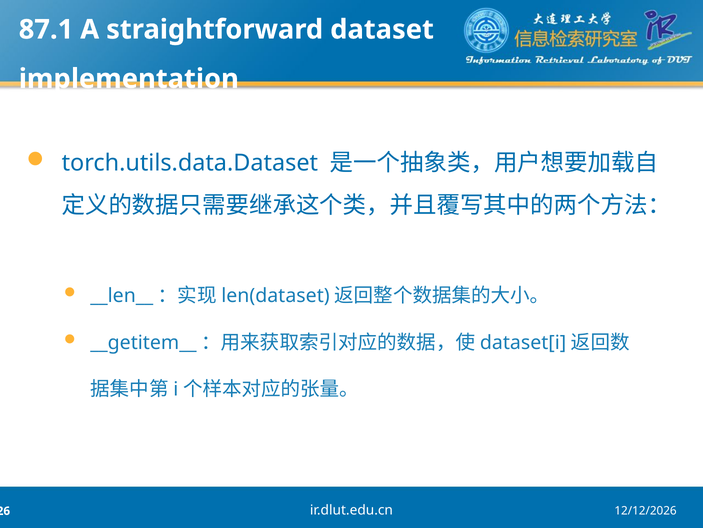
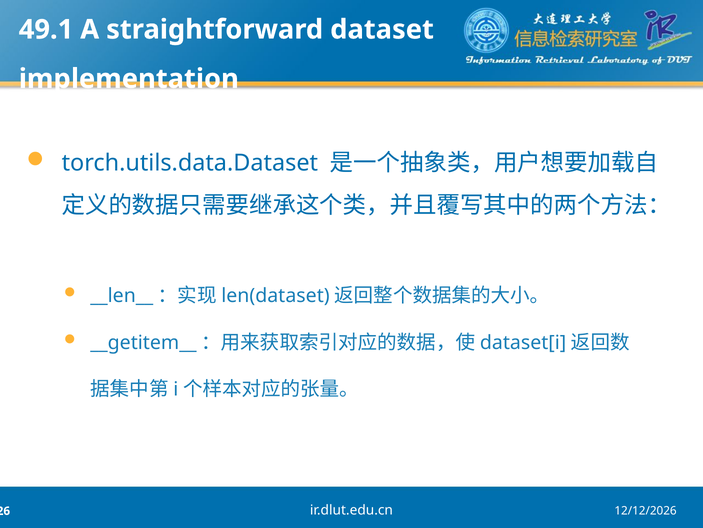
87.1: 87.1 -> 49.1
